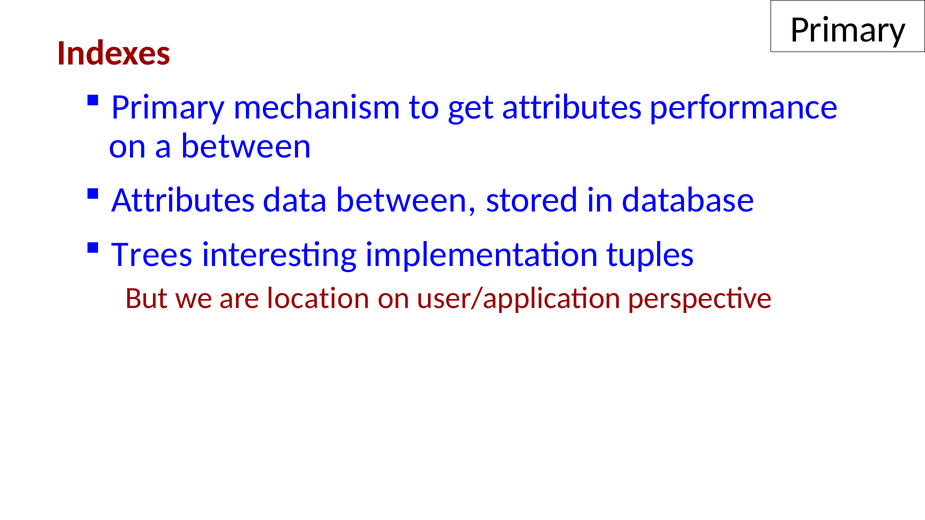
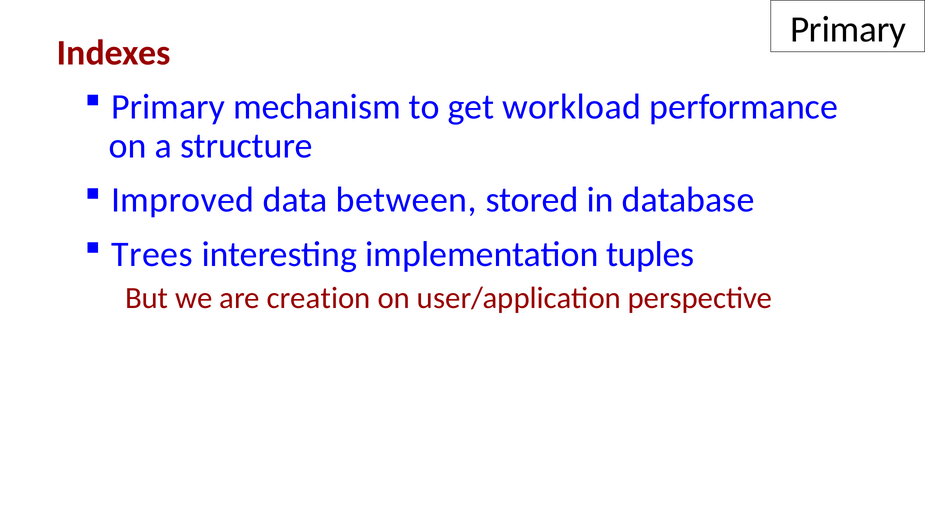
get attributes: attributes -> workload
a between: between -> structure
Attributes at (183, 200): Attributes -> Improved
location: location -> creation
